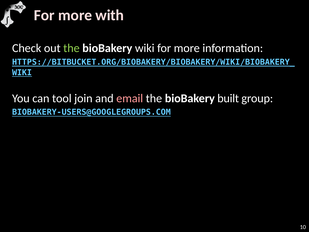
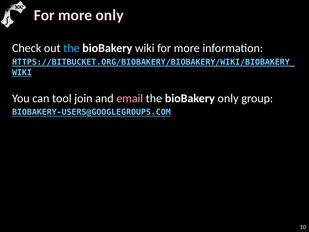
more with: with -> only
the at (71, 48) colour: light green -> light blue
bioBakery built: built -> only
